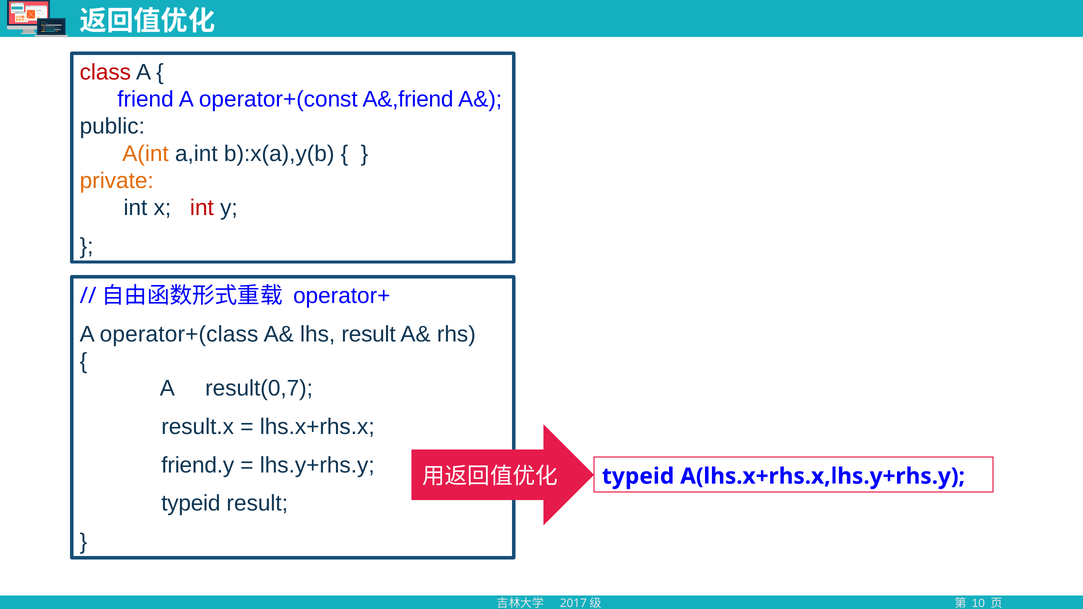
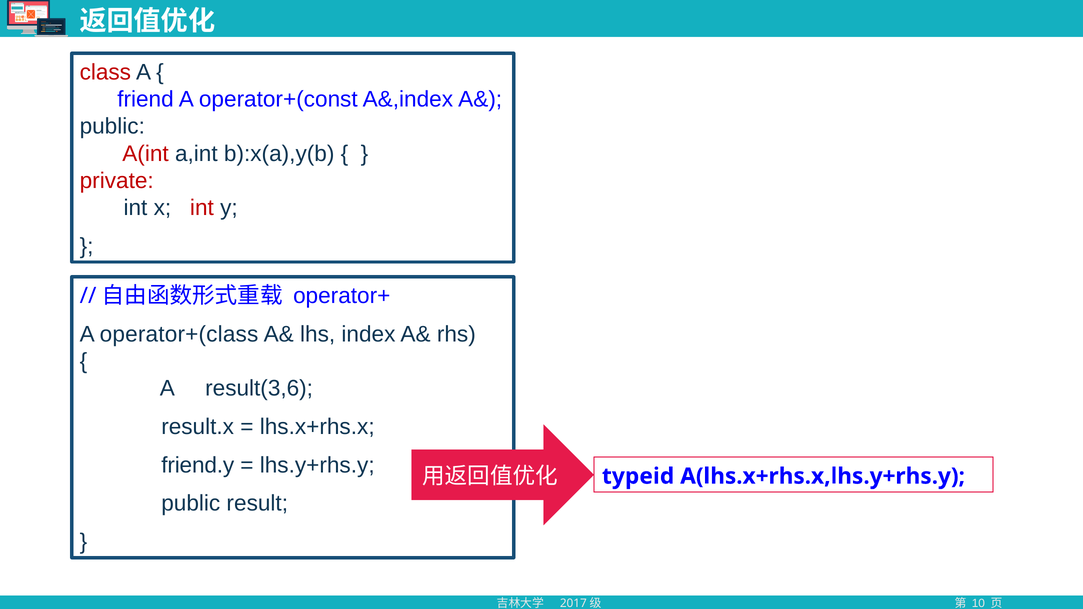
A&,friend: A&,friend -> A&,index
A(int colour: orange -> red
private colour: orange -> red
lhs result: result -> index
result(0,7: result(0,7 -> result(3,6
typeid at (191, 504): typeid -> public
